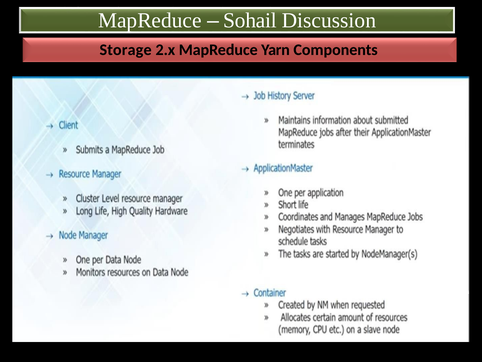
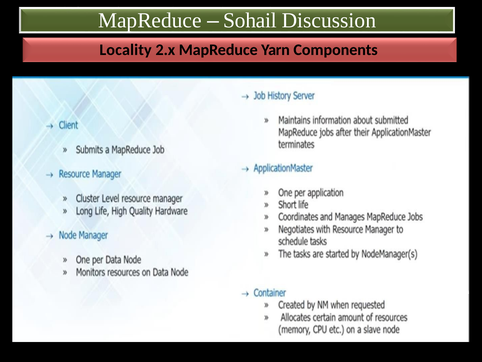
Storage: Storage -> Locality
